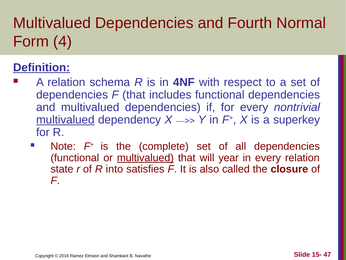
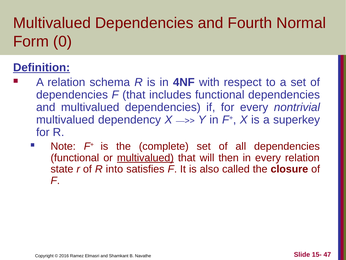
4: 4 -> 0
multivalued at (65, 120) underline: present -> none
year: year -> then
